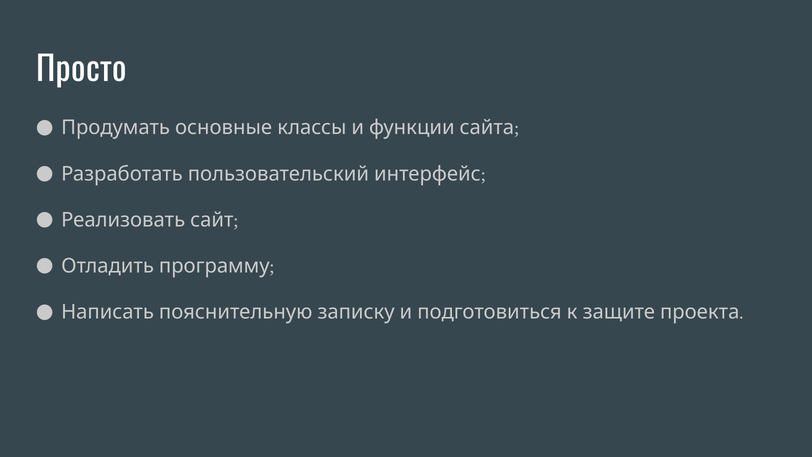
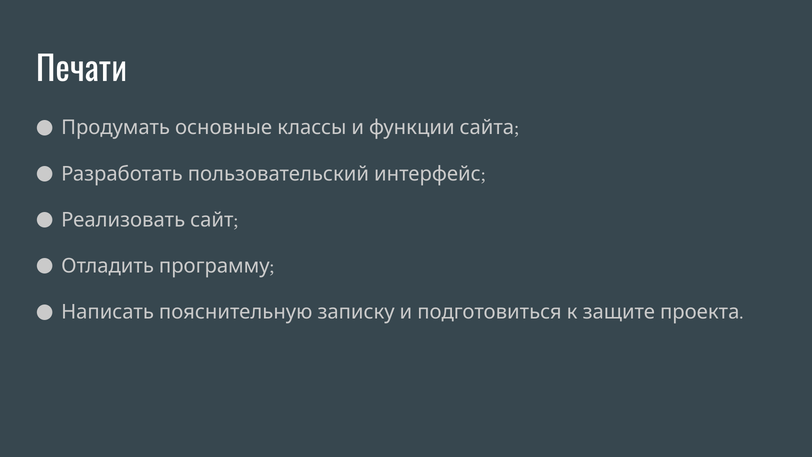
Просто: Просто -> Печати
